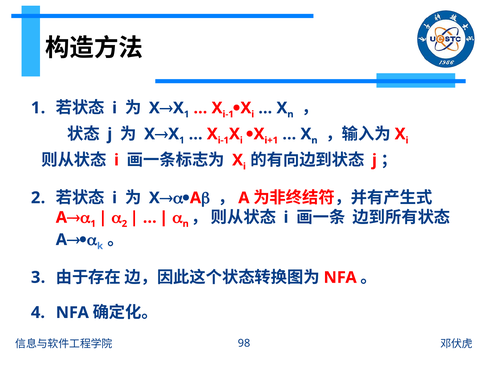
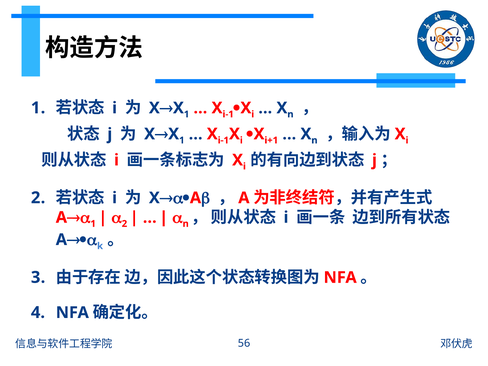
98: 98 -> 56
